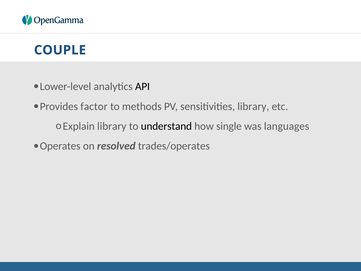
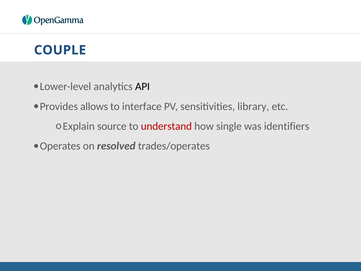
factor: factor -> allows
methods: methods -> interface
library at (112, 126): library -> source
understand colour: black -> red
languages: languages -> identifiers
